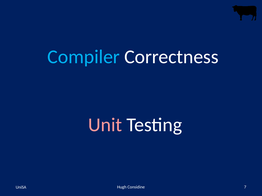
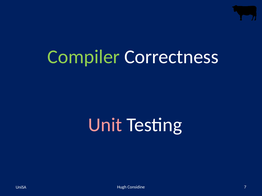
Compiler colour: light blue -> light green
